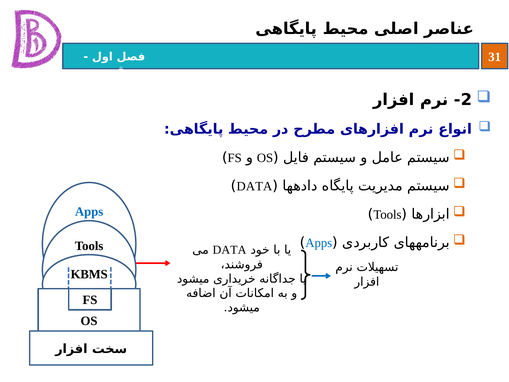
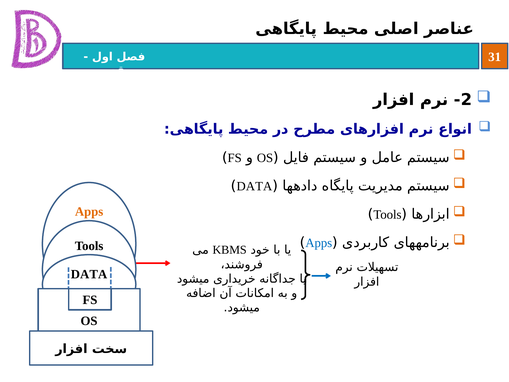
Apps at (89, 211) colour: blue -> orange
DATA at (230, 250): DATA -> KBMS
KBMS at (89, 274): KBMS -> DATA
